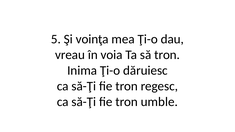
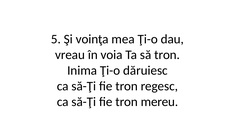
umble: umble -> mereu
